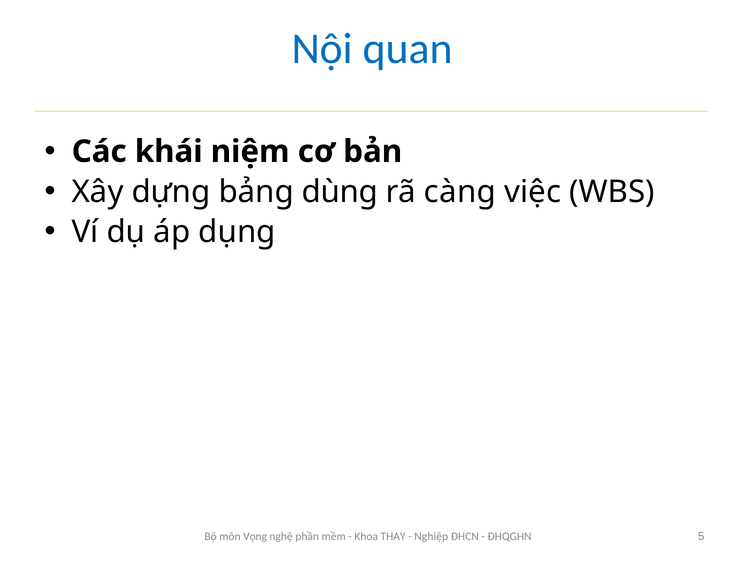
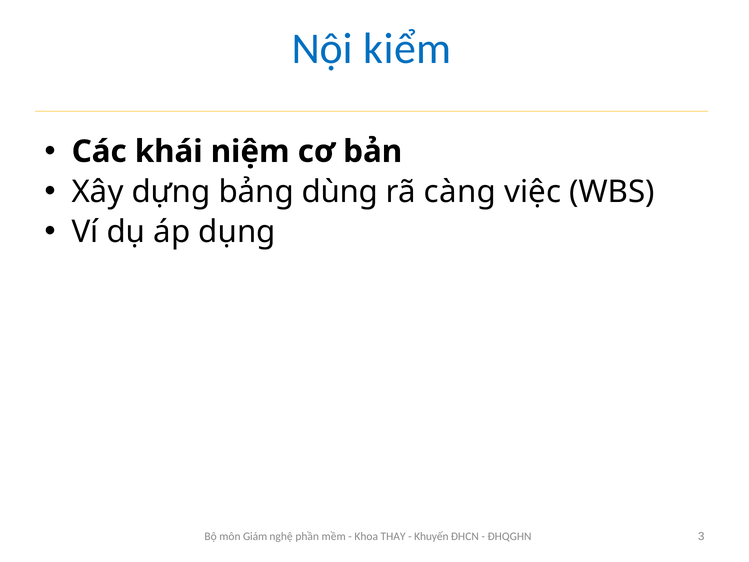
quan: quan -> kiểm
Vọng: Vọng -> Giám
Nghiệp: Nghiệp -> Khuyến
5: 5 -> 3
